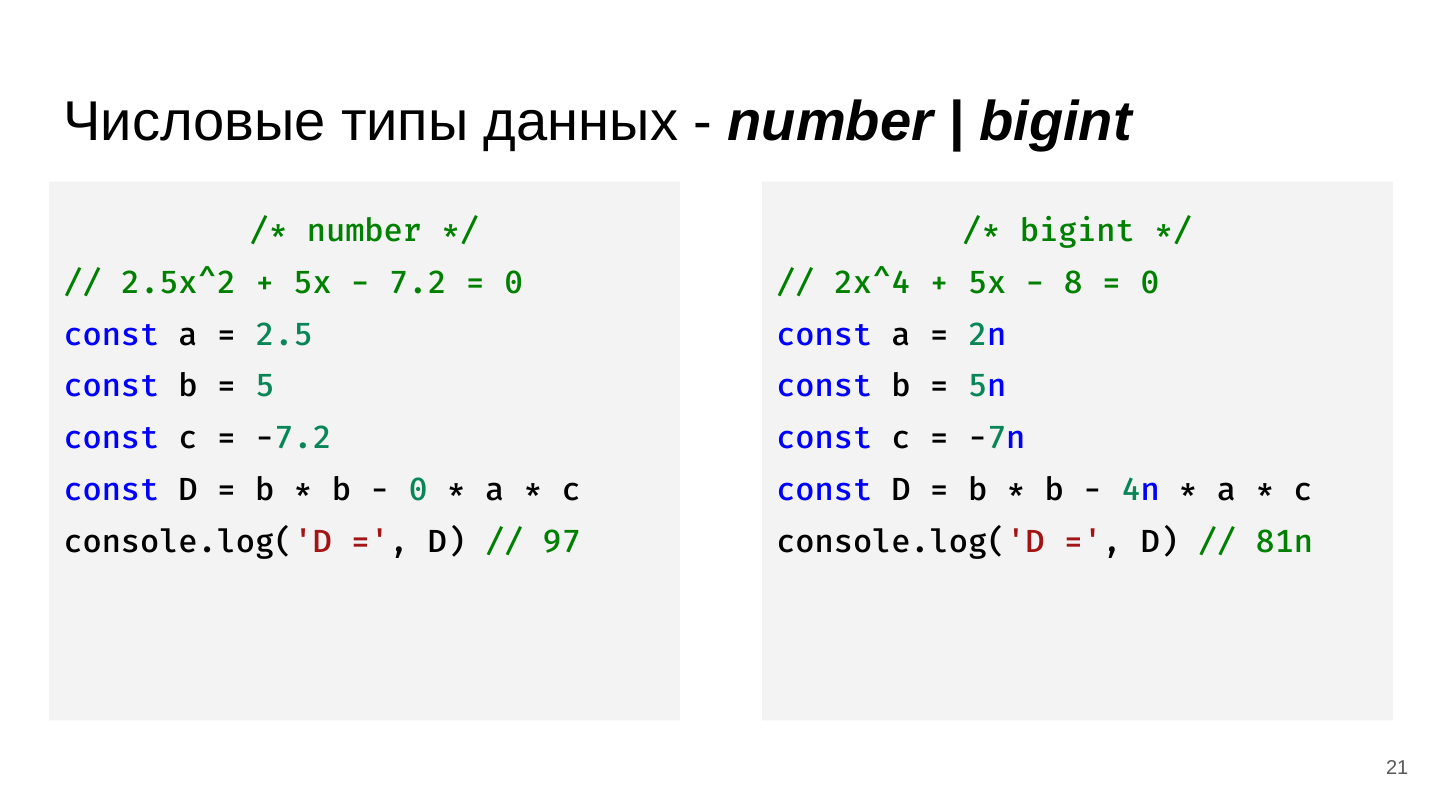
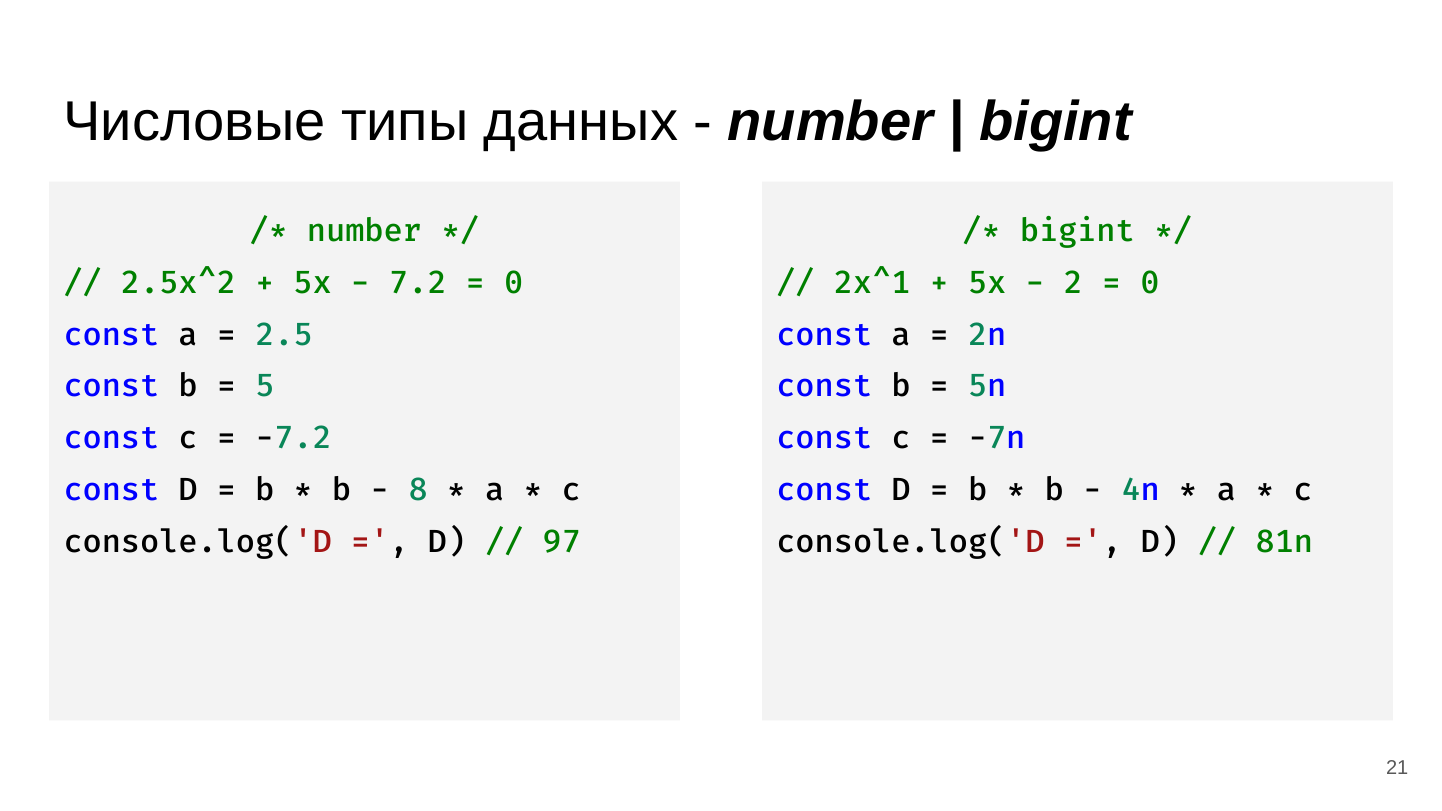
2x^4: 2x^4 -> 2x^1
8: 8 -> 2
0 at (418, 490): 0 -> 8
